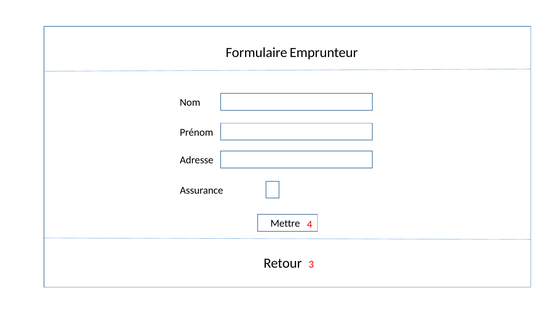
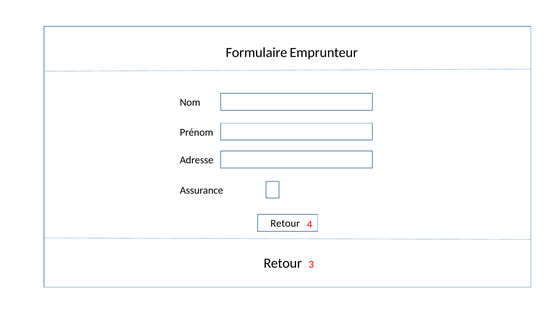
Mettre at (285, 223): Mettre -> Retour
